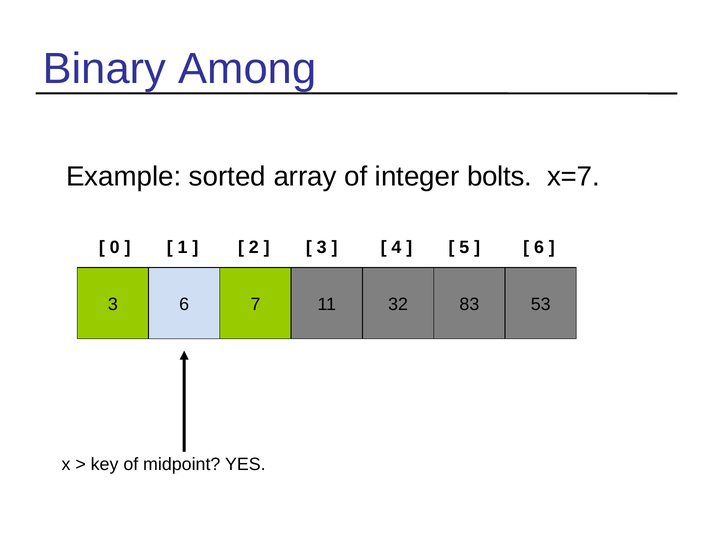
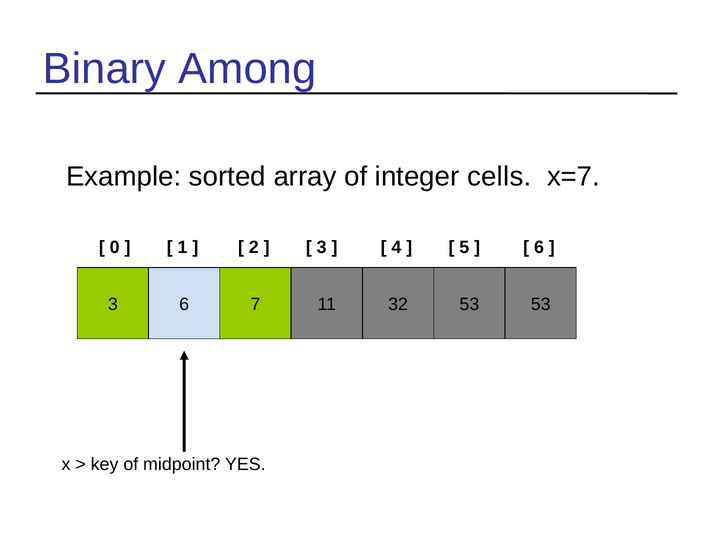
bolts: bolts -> cells
32 83: 83 -> 53
